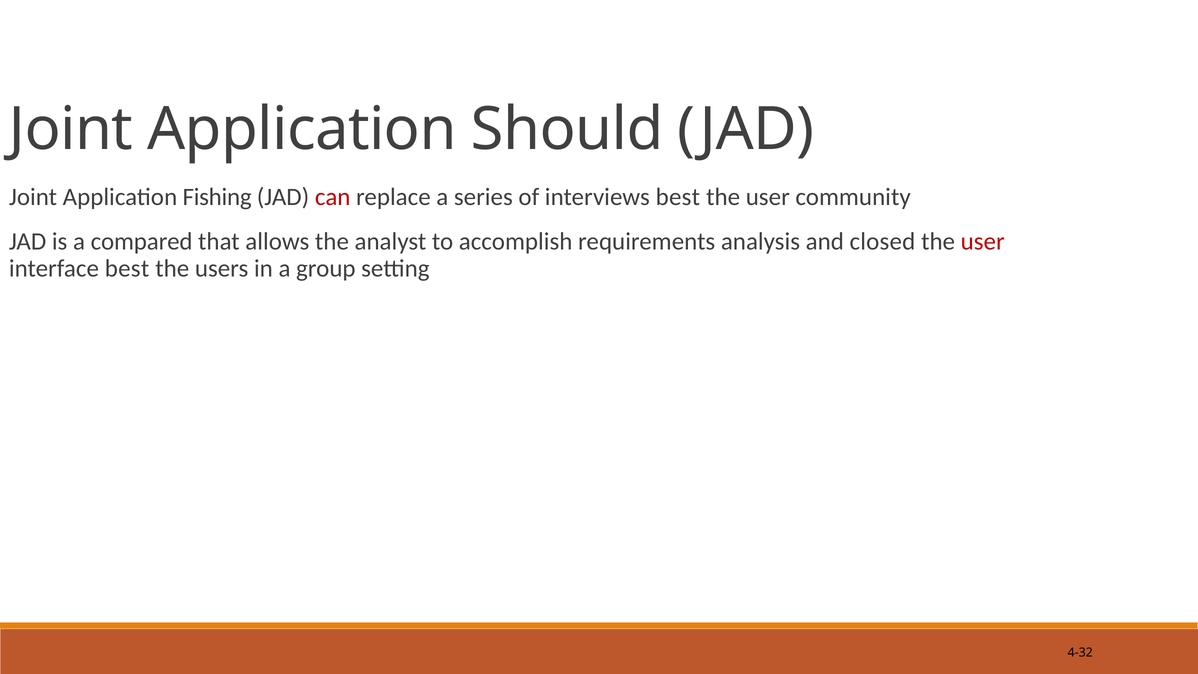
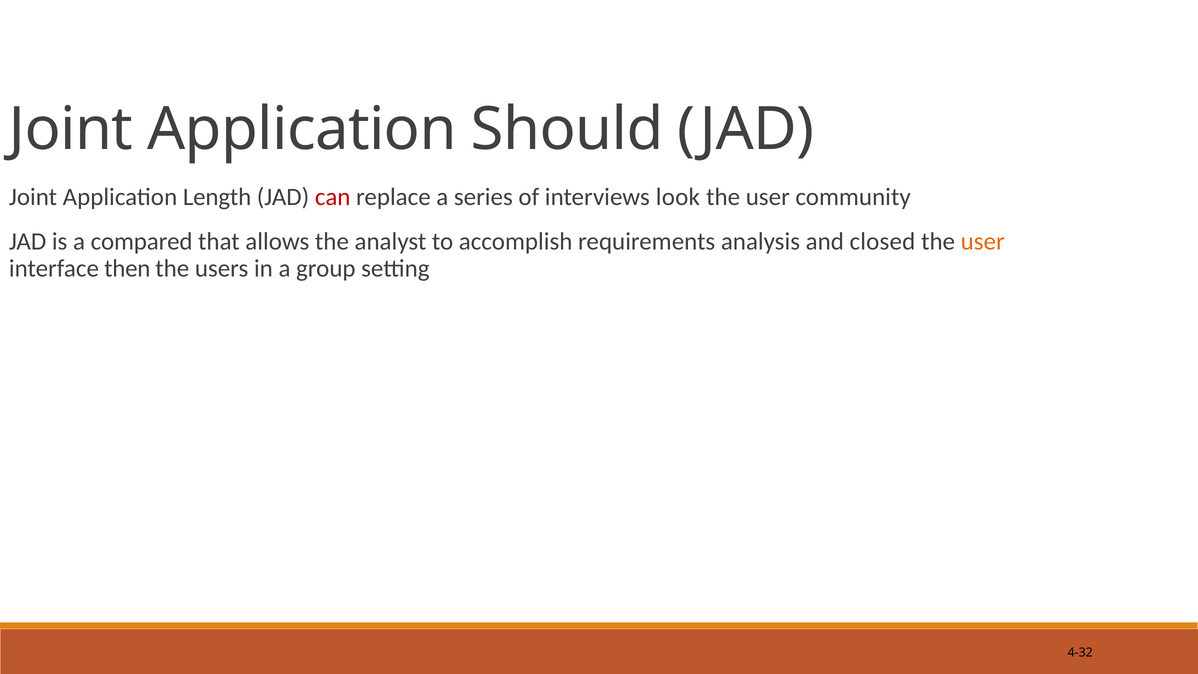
Fishing: Fishing -> Length
interviews best: best -> look
user at (983, 242) colour: red -> orange
interface best: best -> then
